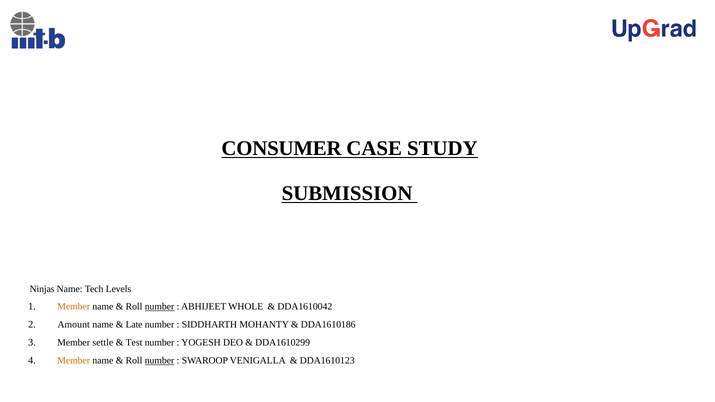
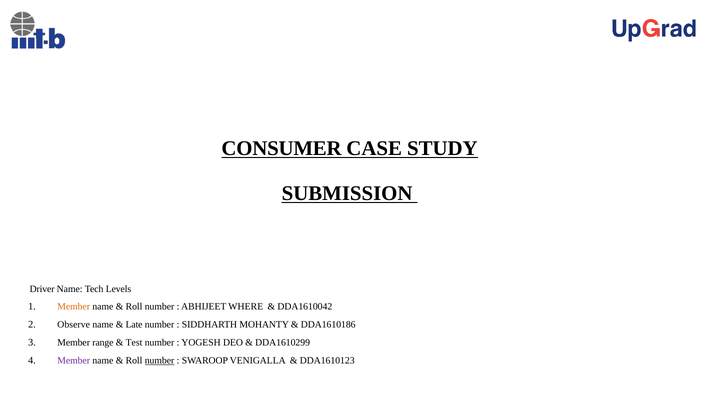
Ninjas: Ninjas -> Driver
number at (160, 307) underline: present -> none
WHOLE: WHOLE -> WHERE
Amount: Amount -> Observe
settle: settle -> range
Member at (74, 361) colour: orange -> purple
